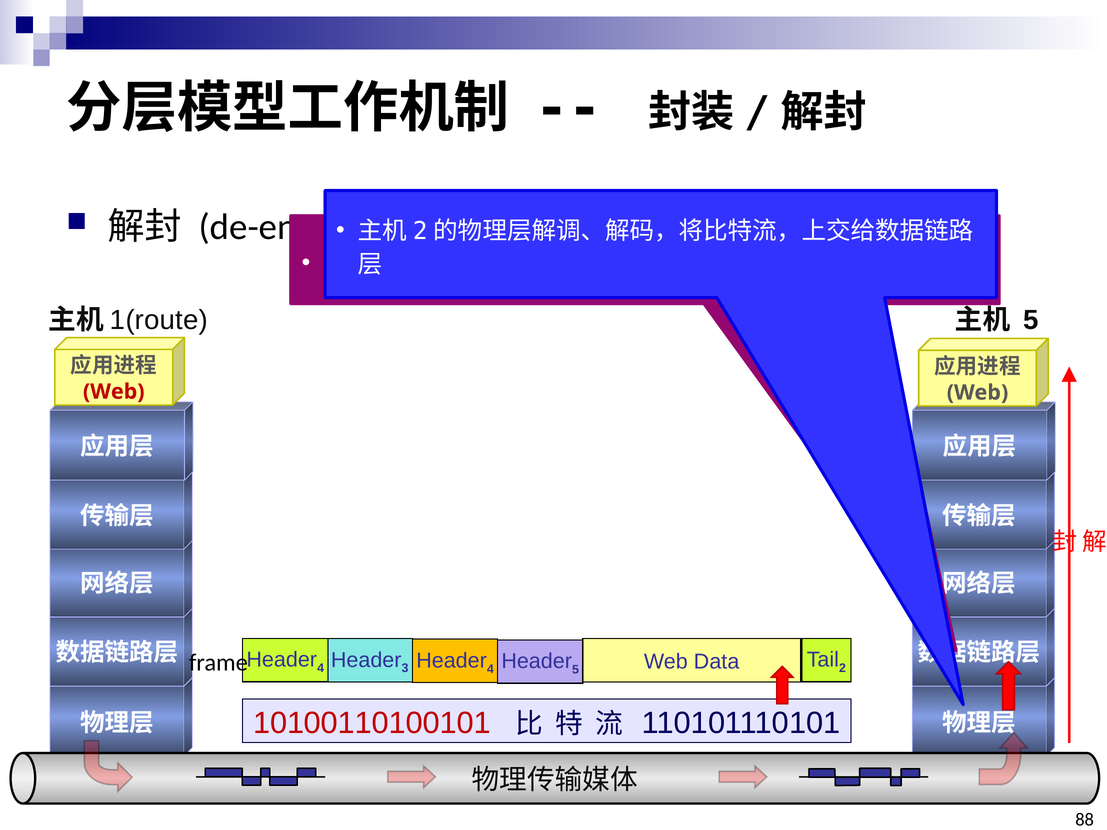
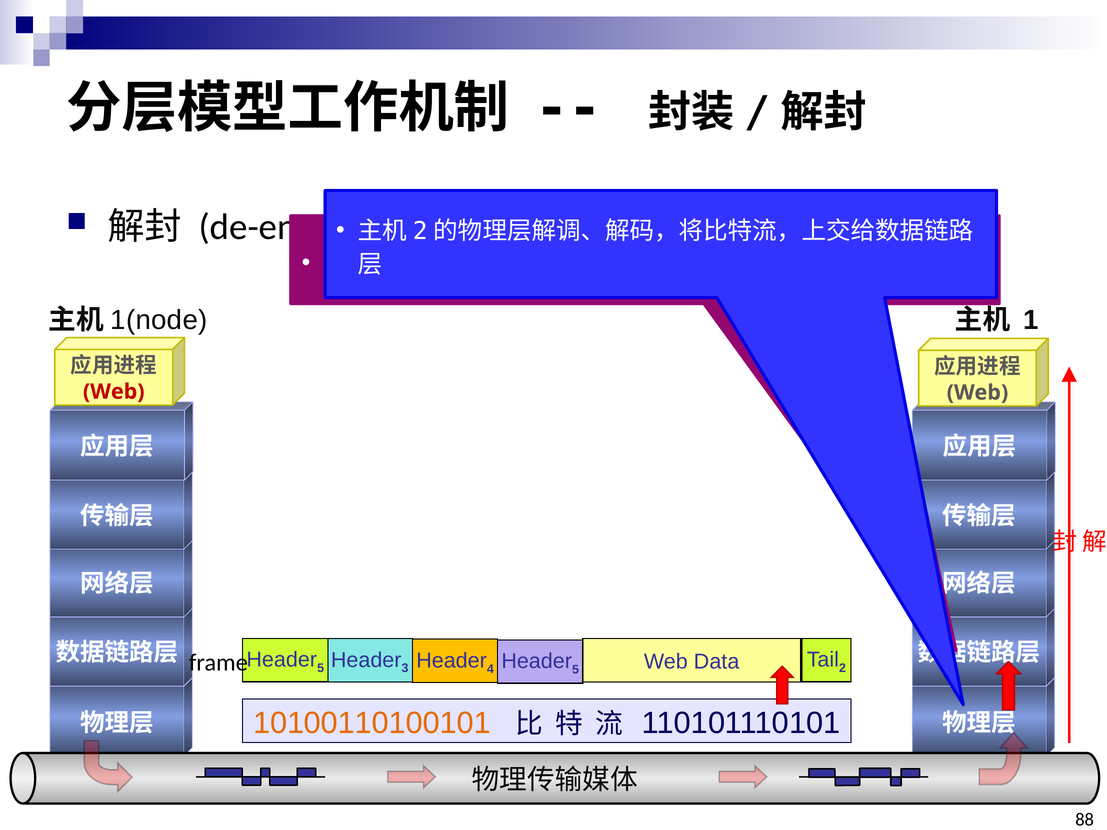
1(route: 1(route -> 1(node
5 at (1031, 320): 5 -> 1
4 at (321, 668): 4 -> 5
10100110100101 colour: red -> orange
